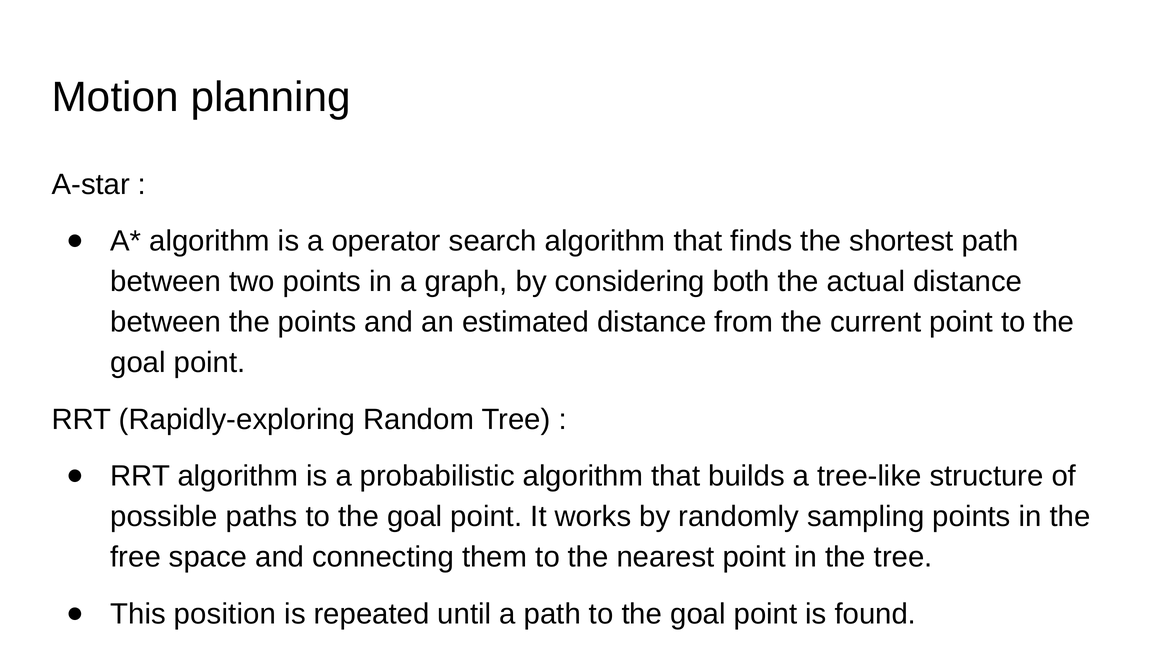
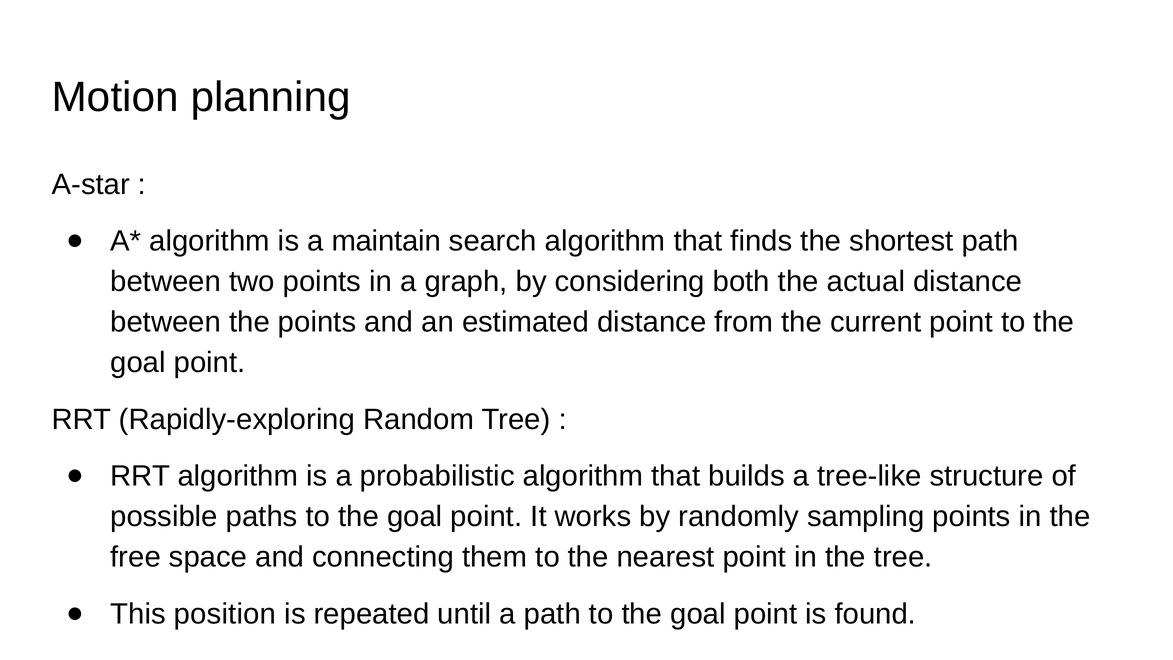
operator: operator -> maintain
